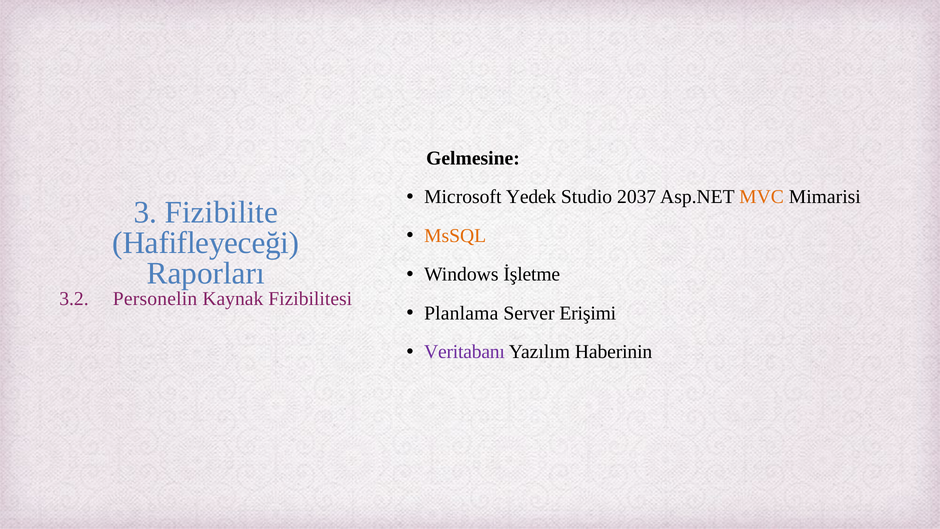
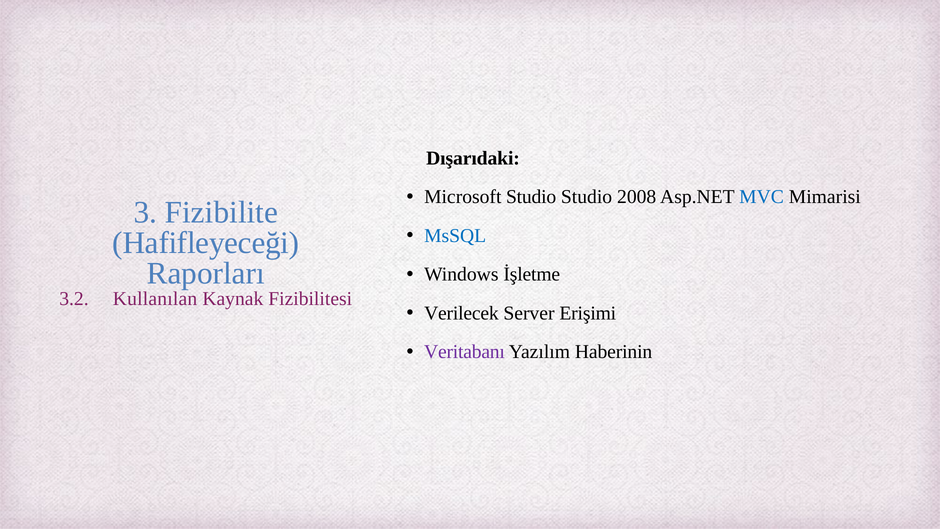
Gelmesine: Gelmesine -> Dışarıdaki
Microsoft Yedek: Yedek -> Studio
2037: 2037 -> 2008
MVC colour: orange -> blue
MsSQL colour: orange -> blue
Personelin: Personelin -> Kullanılan
Planlama: Planlama -> Verilecek
